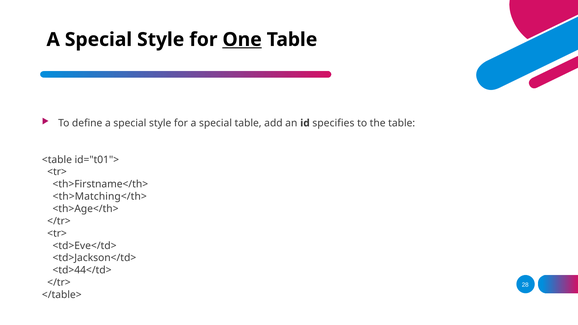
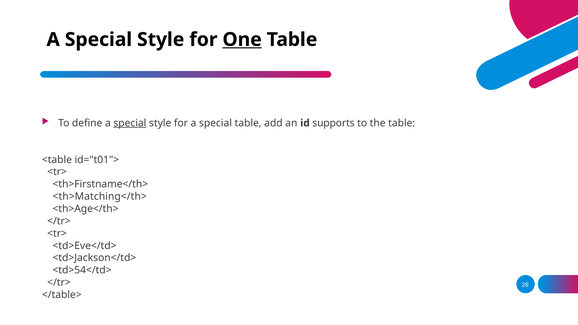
special at (130, 123) underline: none -> present
specifies: specifies -> supports
<td>44</td>: <td>44</td> -> <td>54</td>
